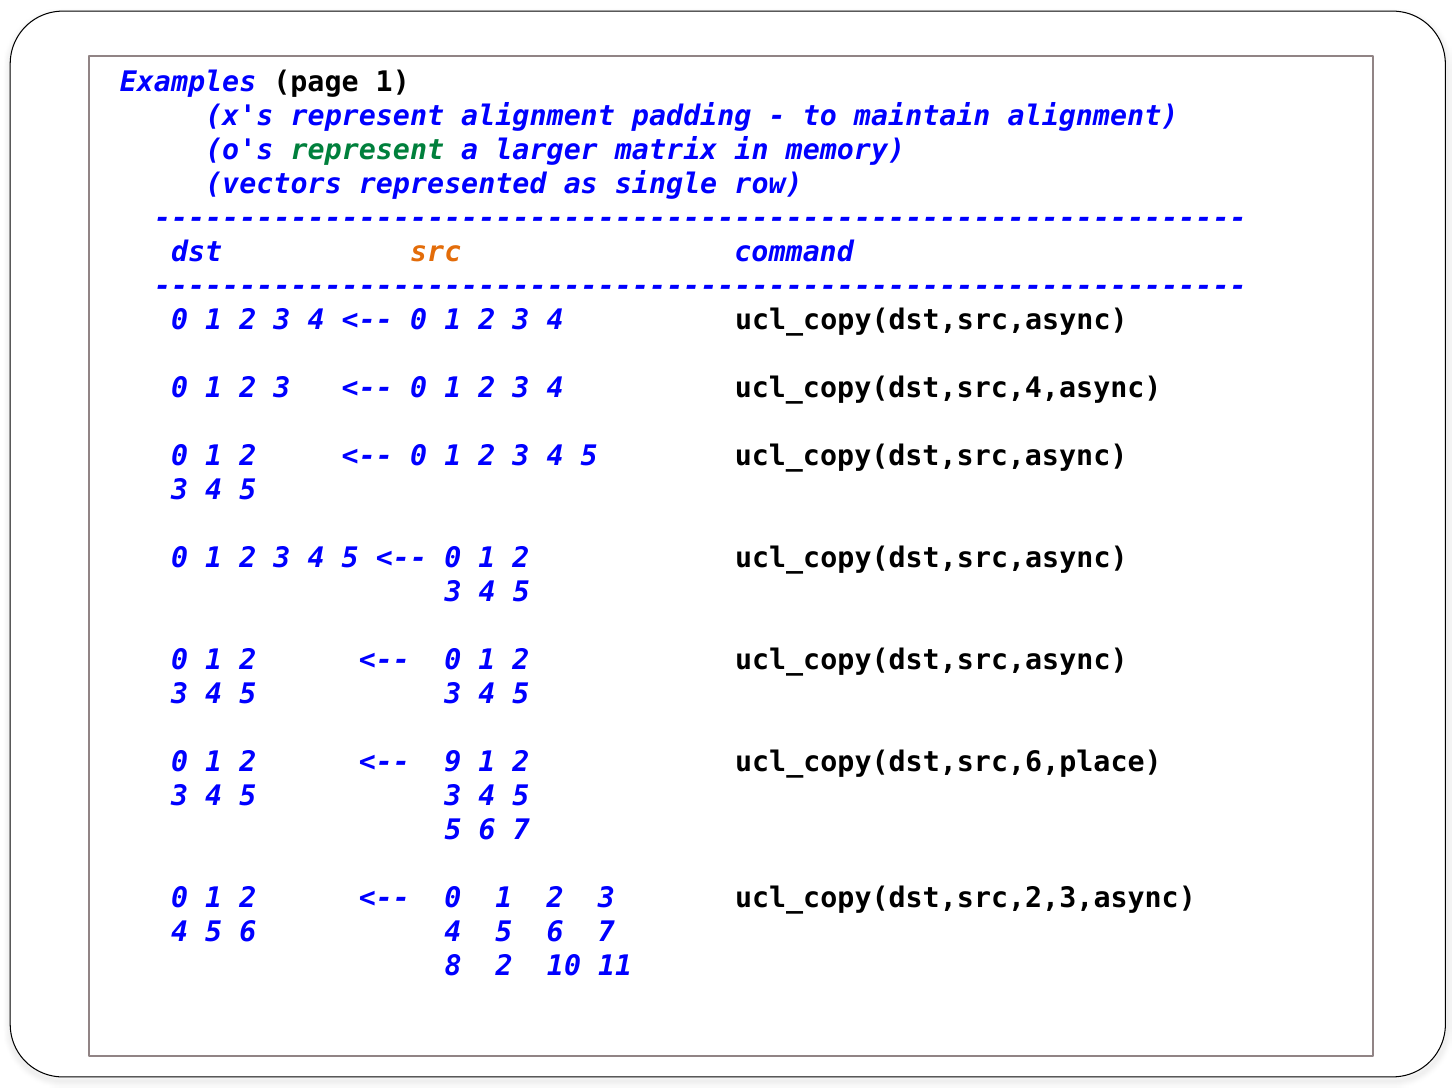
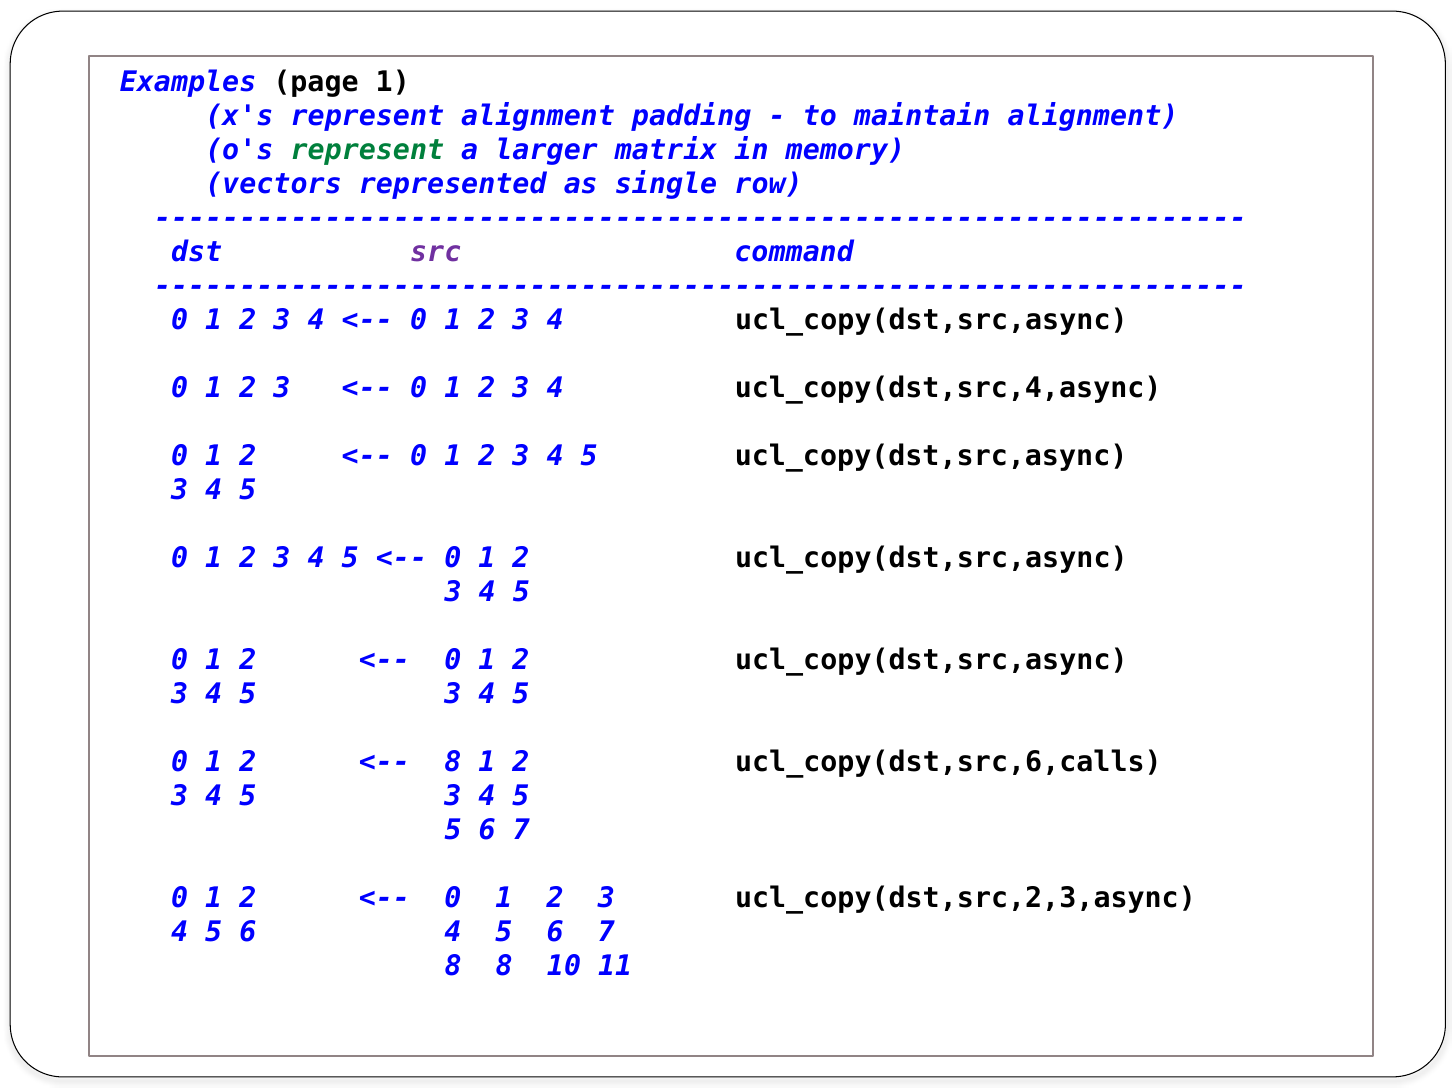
src colour: orange -> purple
9 at (453, 762): 9 -> 8
ucl_copy(dst,src,6,place: ucl_copy(dst,src,6,place -> ucl_copy(dst,src,6,calls
8 2: 2 -> 8
